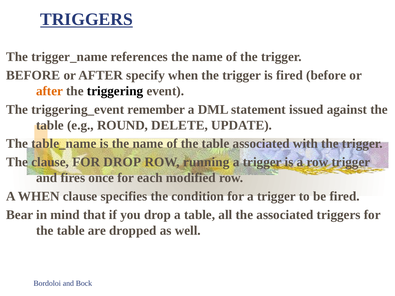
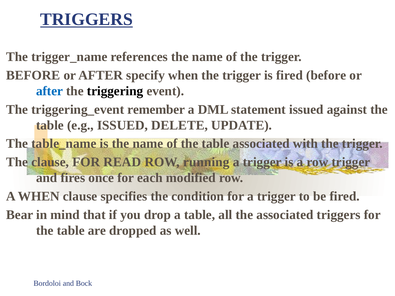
after at (50, 91) colour: orange -> blue
e.g ROUND: ROUND -> ISSUED
FOR DROP: DROP -> READ
